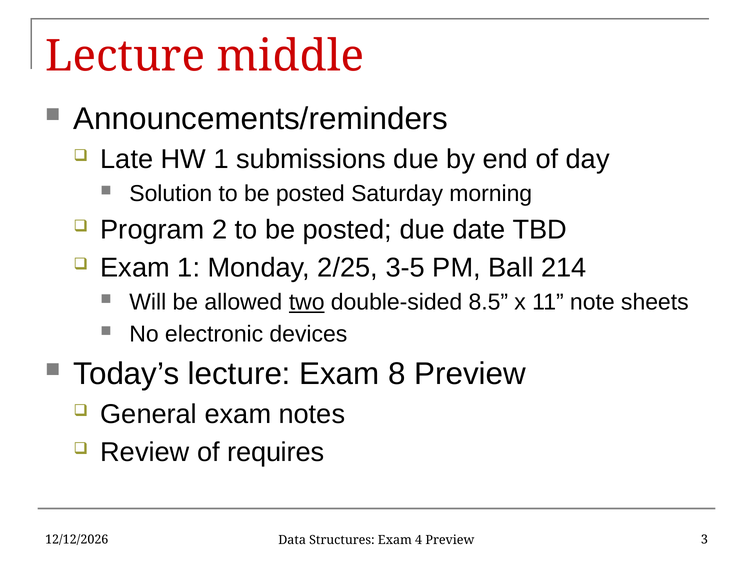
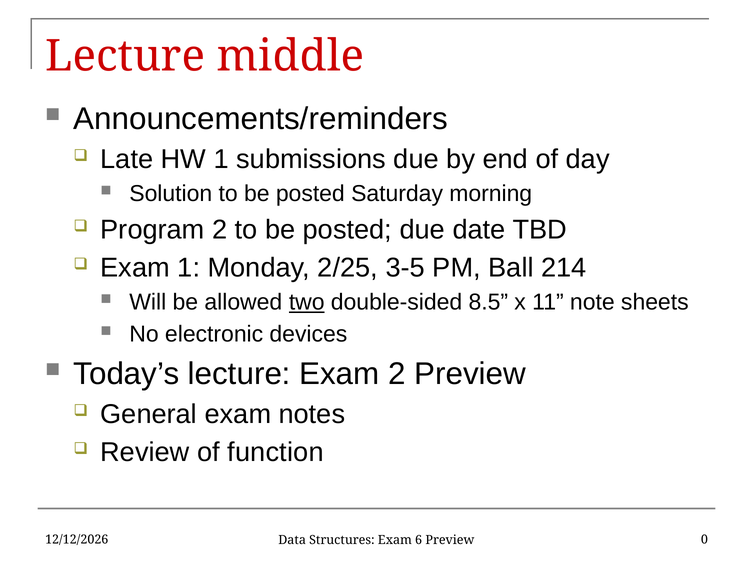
Exam 8: 8 -> 2
requires: requires -> function
3: 3 -> 0
4: 4 -> 6
